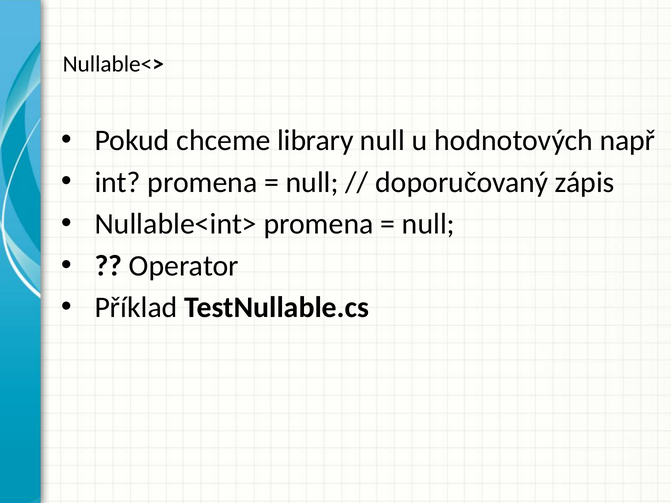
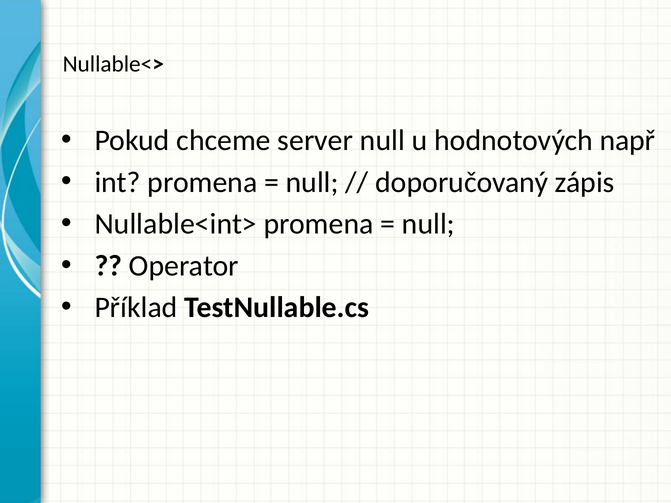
library: library -> server
